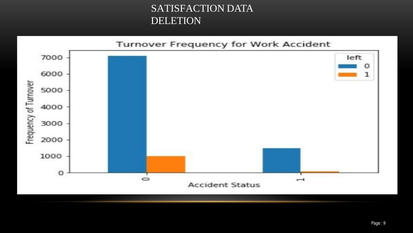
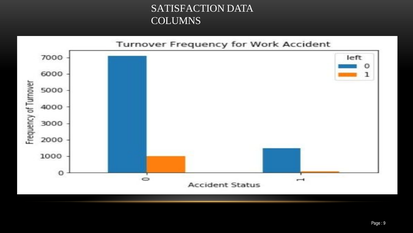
DELETION: DELETION -> COLUMNS
